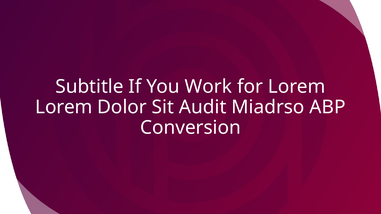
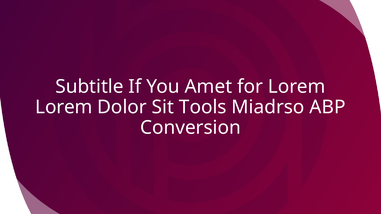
Work: Work -> Amet
Audit: Audit -> Tools
